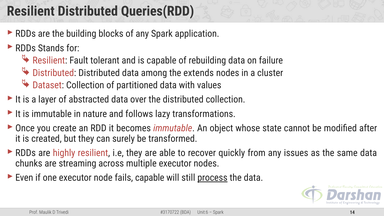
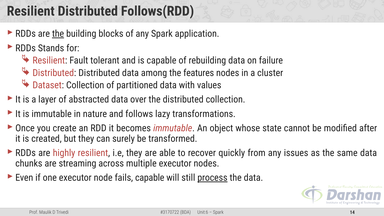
Queries(RDD: Queries(RDD -> Follows(RDD
the at (58, 34) underline: none -> present
extends: extends -> features
